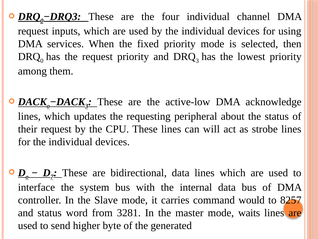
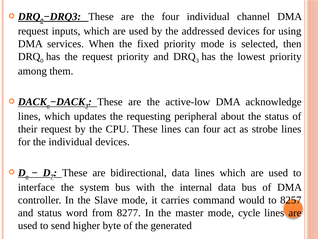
by the individual: individual -> addressed
can will: will -> four
3281: 3281 -> 8277
waits: waits -> cycle
